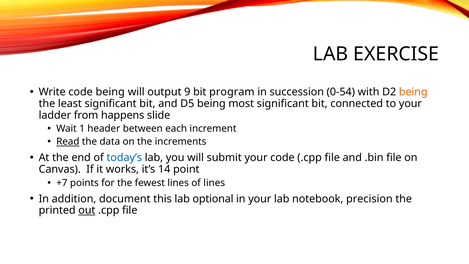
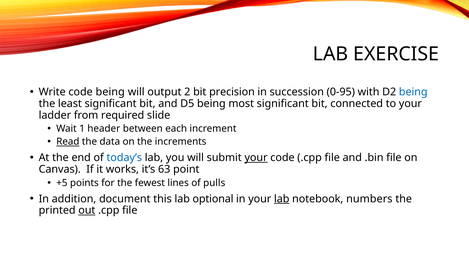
9: 9 -> 2
program: program -> precision
0-54: 0-54 -> 0-95
being at (413, 92) colour: orange -> blue
happens: happens -> required
your at (256, 158) underline: none -> present
14: 14 -> 63
+7: +7 -> +5
of lines: lines -> pulls
lab at (282, 199) underline: none -> present
precision: precision -> numbers
